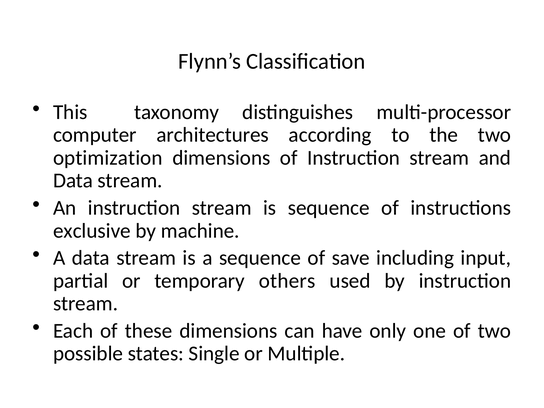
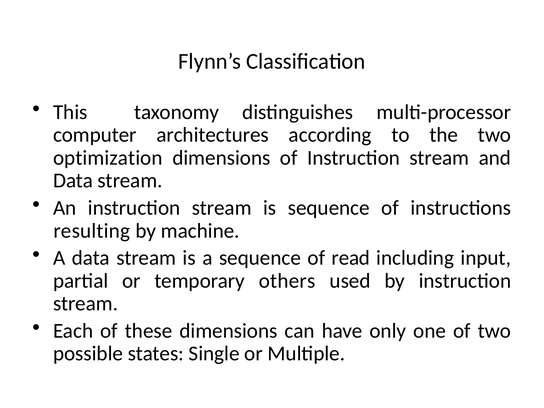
exclusive: exclusive -> resulting
save: save -> read
